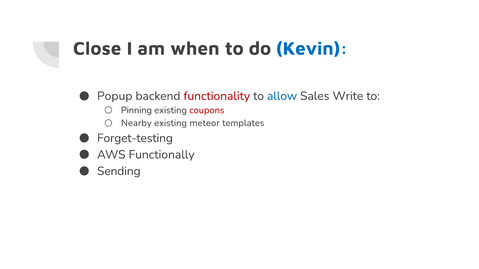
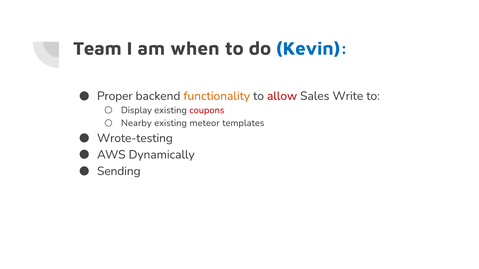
Close: Close -> Team
Popup: Popup -> Proper
functionality colour: red -> orange
allow colour: blue -> red
Pinning: Pinning -> Display
Forget-testing: Forget-testing -> Wrote-testing
Functionally: Functionally -> Dynamically
